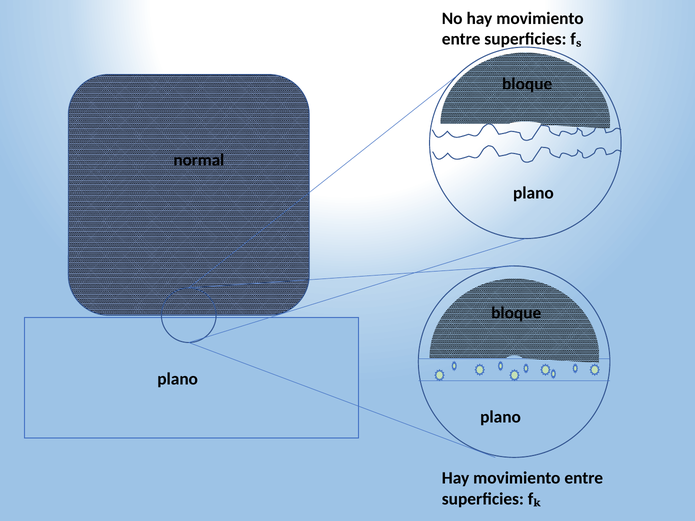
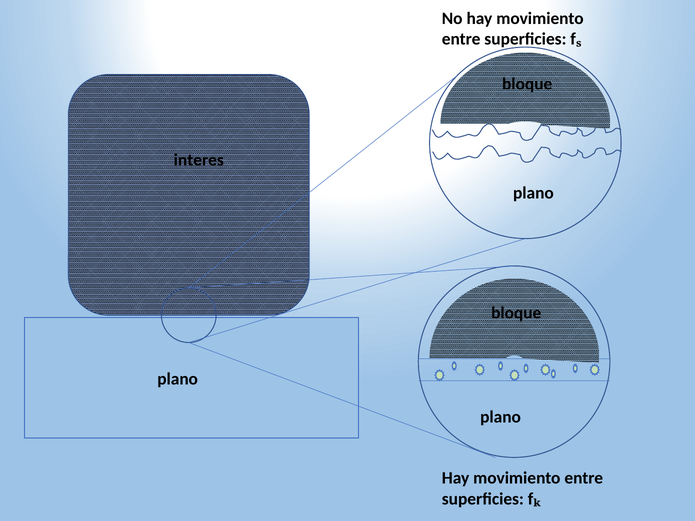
normal: normal -> interes
